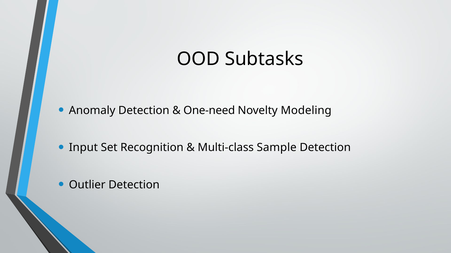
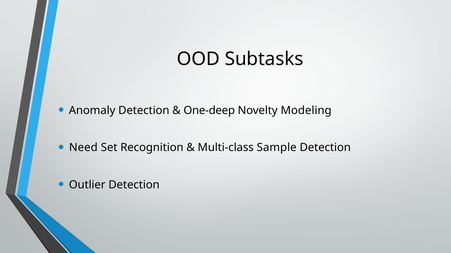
One-need: One-need -> One-deep
Input: Input -> Need
